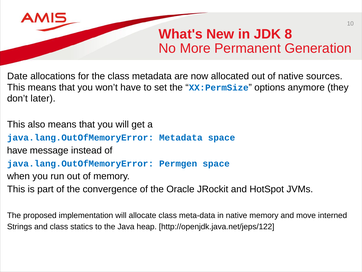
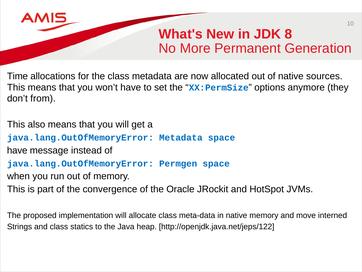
Date: Date -> Time
later: later -> from
